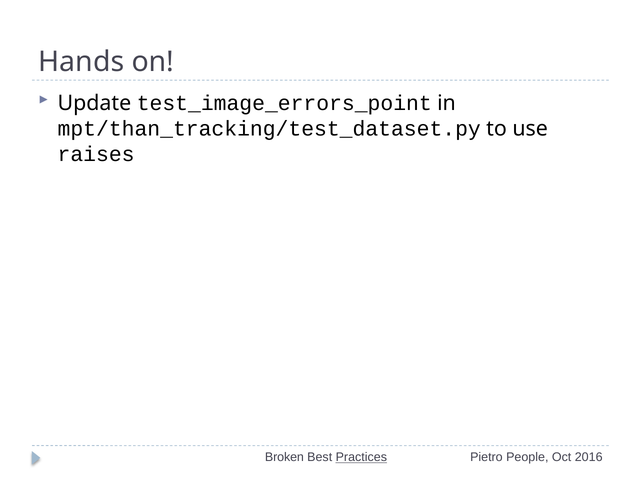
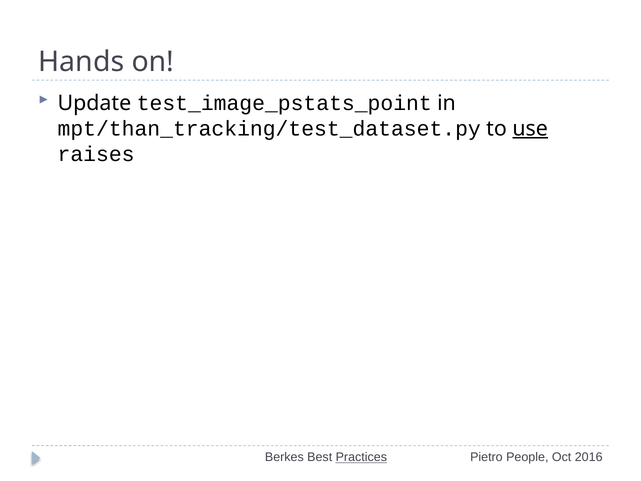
test_image_errors_point: test_image_errors_point -> test_image_pstats_point
use underline: none -> present
Broken: Broken -> Berkes
